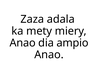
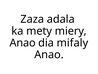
ampio: ampio -> mifaly
